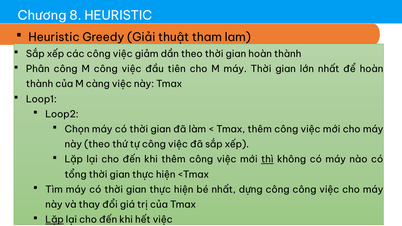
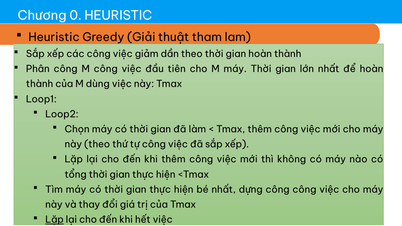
8: 8 -> 0
càng: càng -> dùng
thì underline: present -> none
